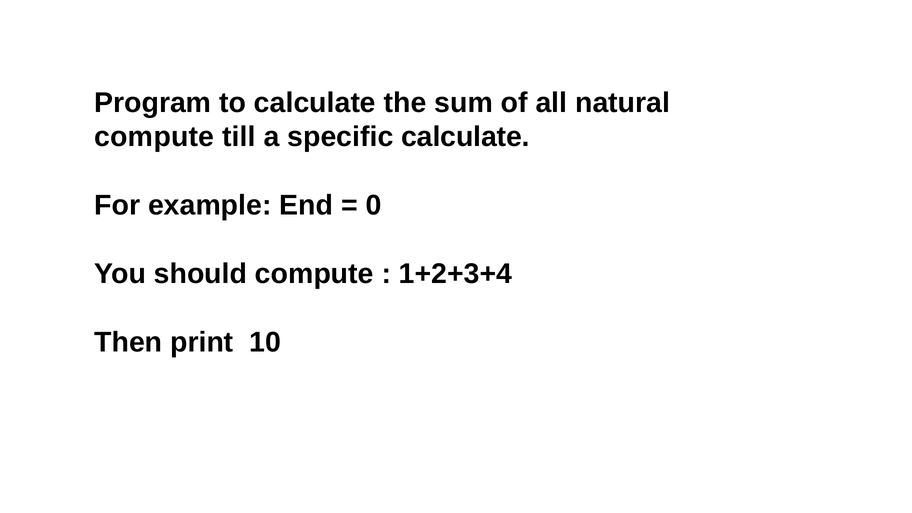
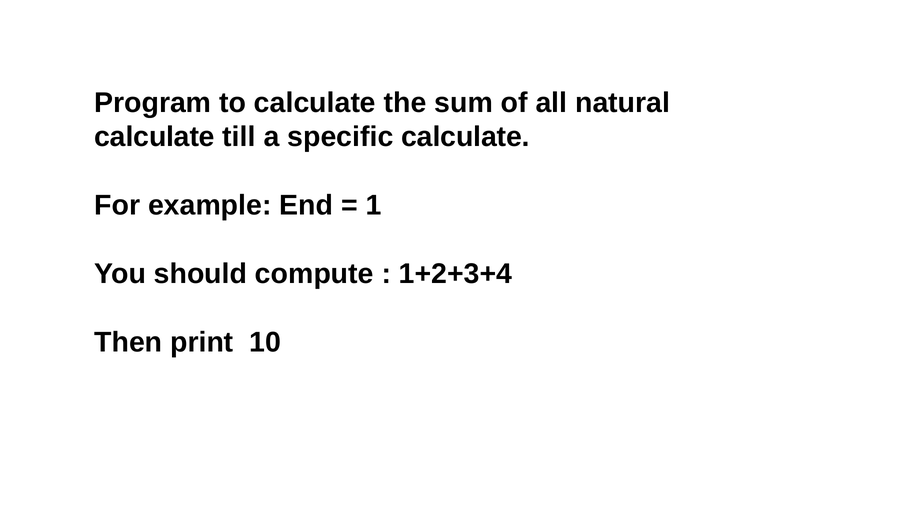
compute at (154, 137): compute -> calculate
0: 0 -> 1
